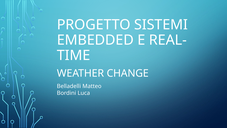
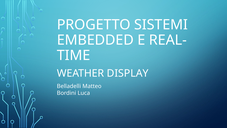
CHANGE: CHANGE -> DISPLAY
